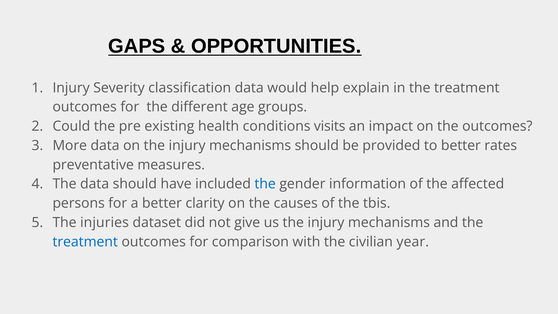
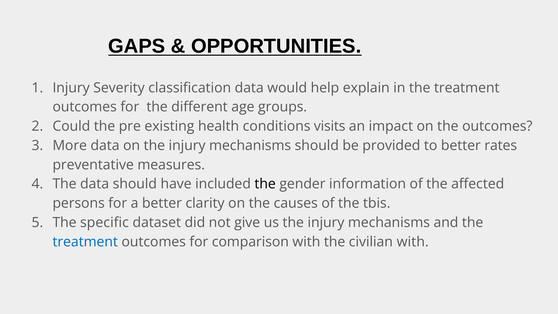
the at (265, 184) colour: blue -> black
injuries: injuries -> specific
civilian year: year -> with
